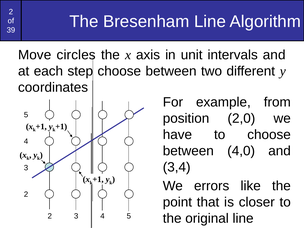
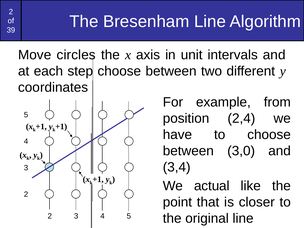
2,0: 2,0 -> 2,4
4,0: 4,0 -> 3,0
errors: errors -> actual
